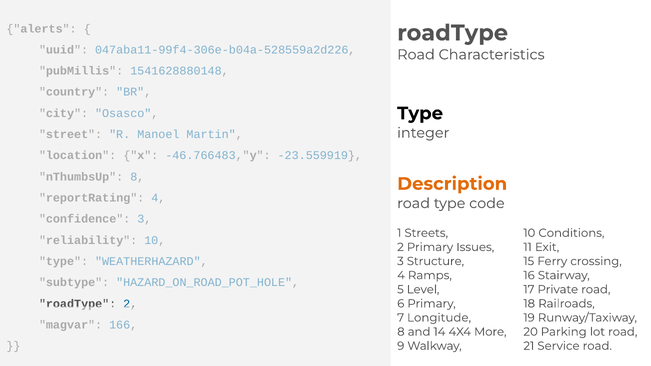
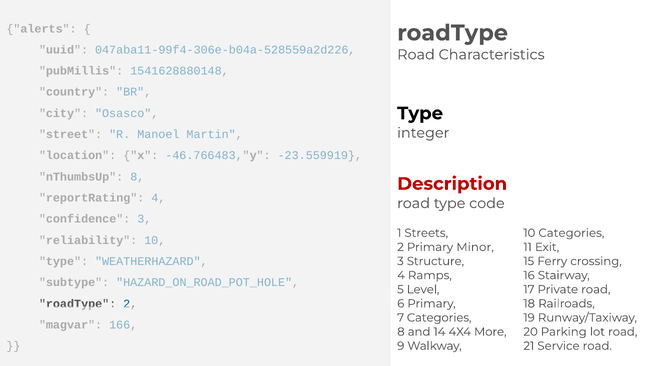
Description colour: orange -> red
10 Conditions: Conditions -> Categories
Issues: Issues -> Minor
7 Longitude: Longitude -> Categories
